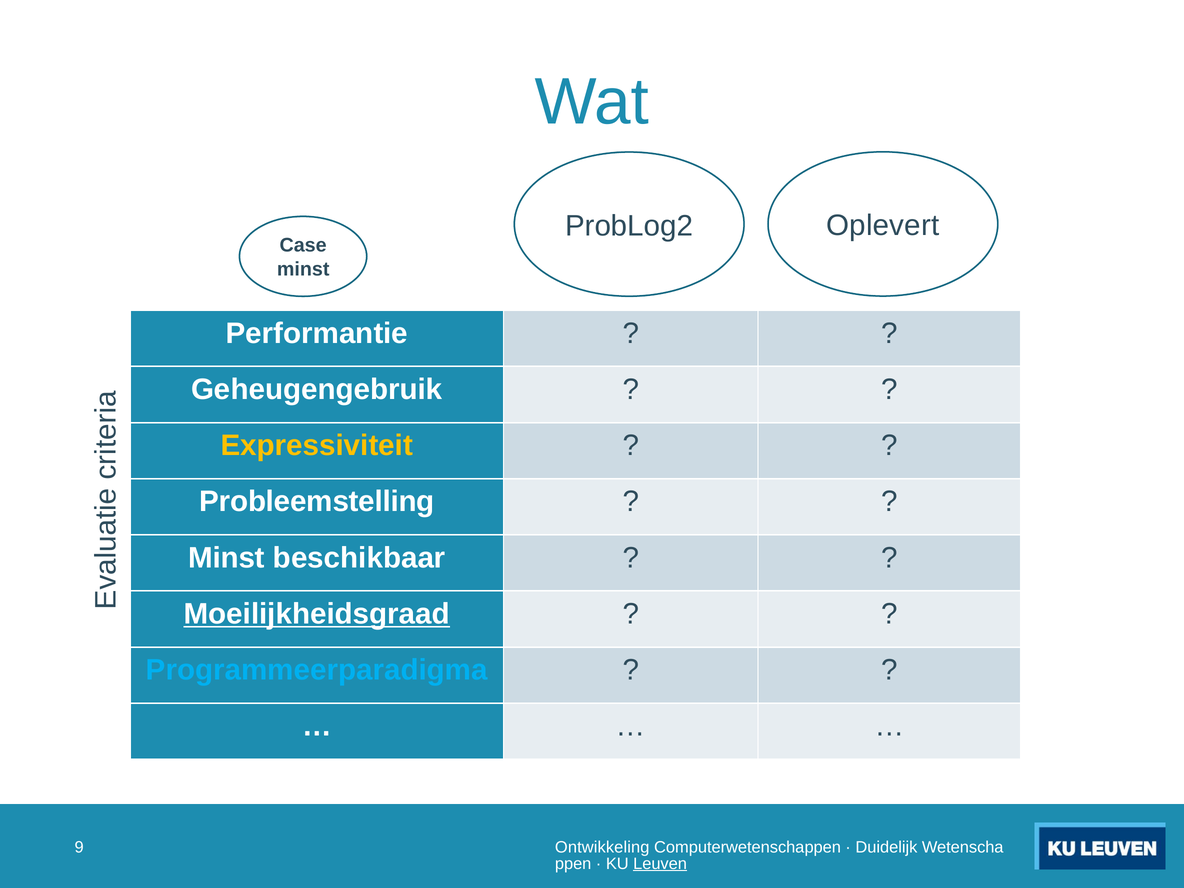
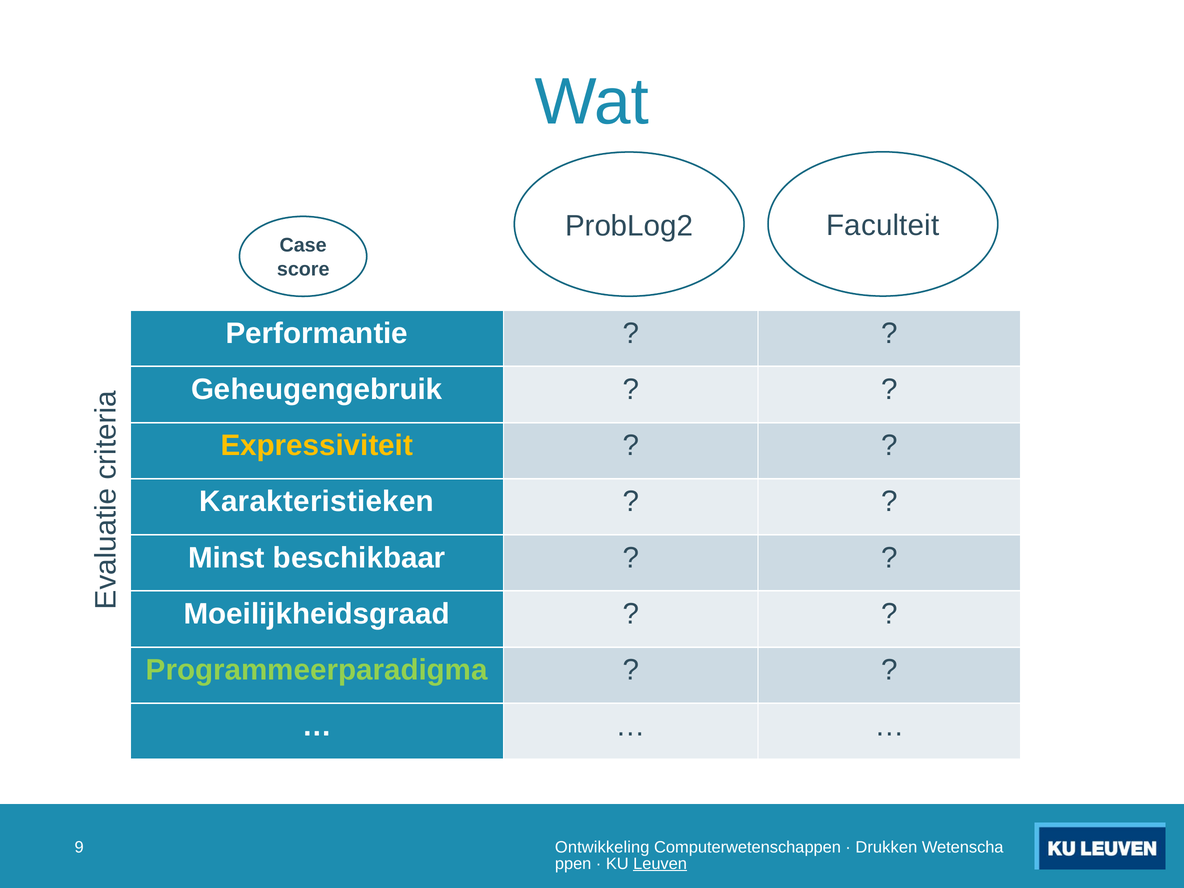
Oplevert: Oplevert -> Faculteit
minst at (303, 269): minst -> score
Probleemstelling: Probleemstelling -> Karakteristieken
Moeilijkheidsgraad underline: present -> none
Programmeerparadigma colour: light blue -> light green
Duidelijk: Duidelijk -> Drukken
